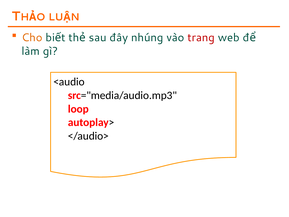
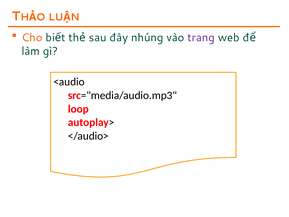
trang colour: red -> purple
